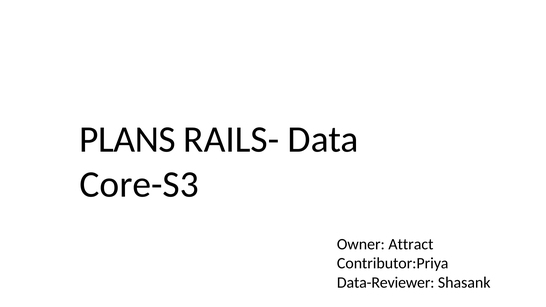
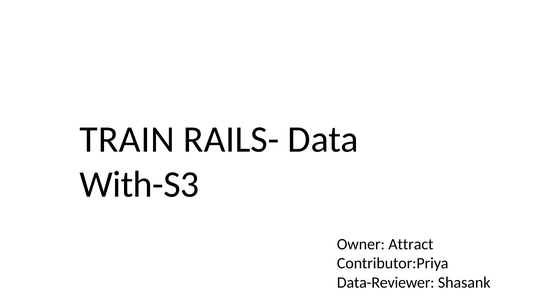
PLANS: PLANS -> TRAIN
Core-S3: Core-S3 -> With-S3
